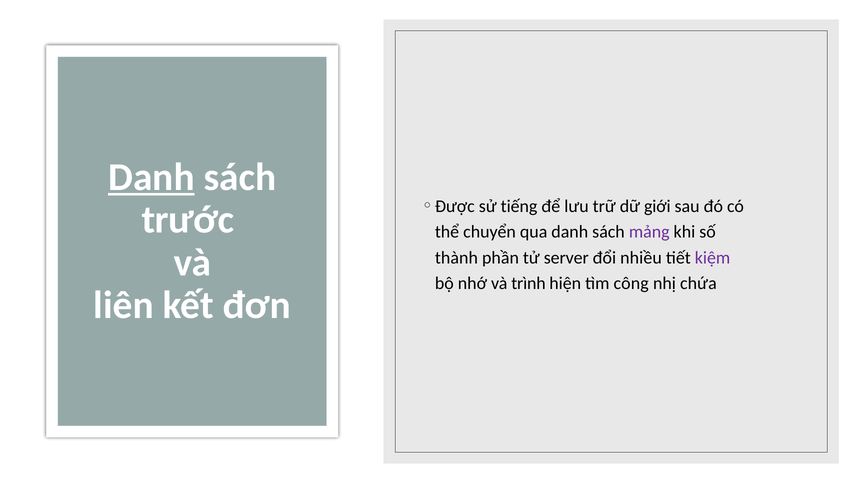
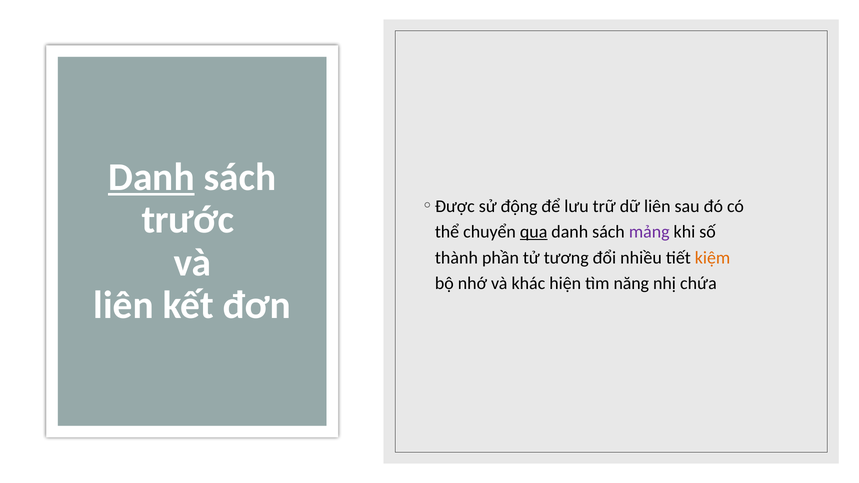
tiếng: tiếng -> động
dữ giới: giới -> liên
qua underline: none -> present
server: server -> tương
kiệm colour: purple -> orange
trình: trình -> khác
công: công -> năng
